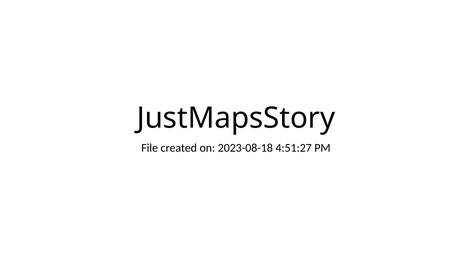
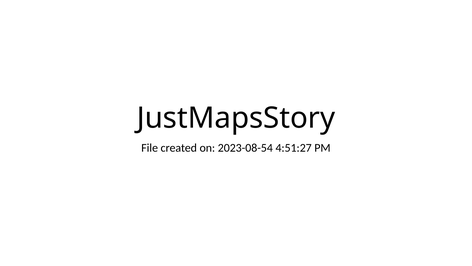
2023-08-18: 2023-08-18 -> 2023-08-54
